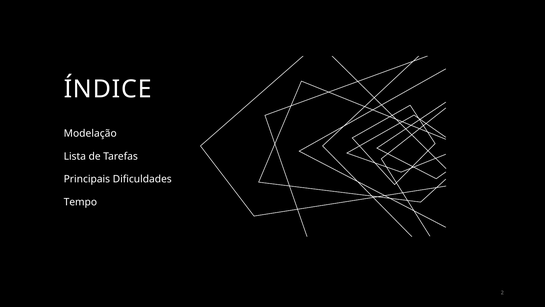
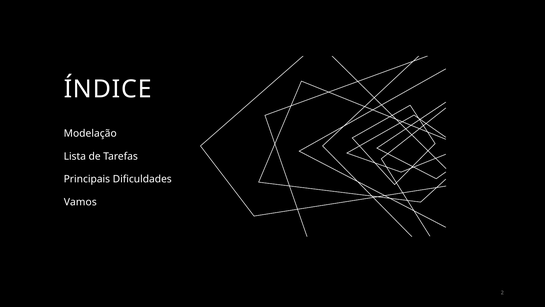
Tempo: Tempo -> Vamos
